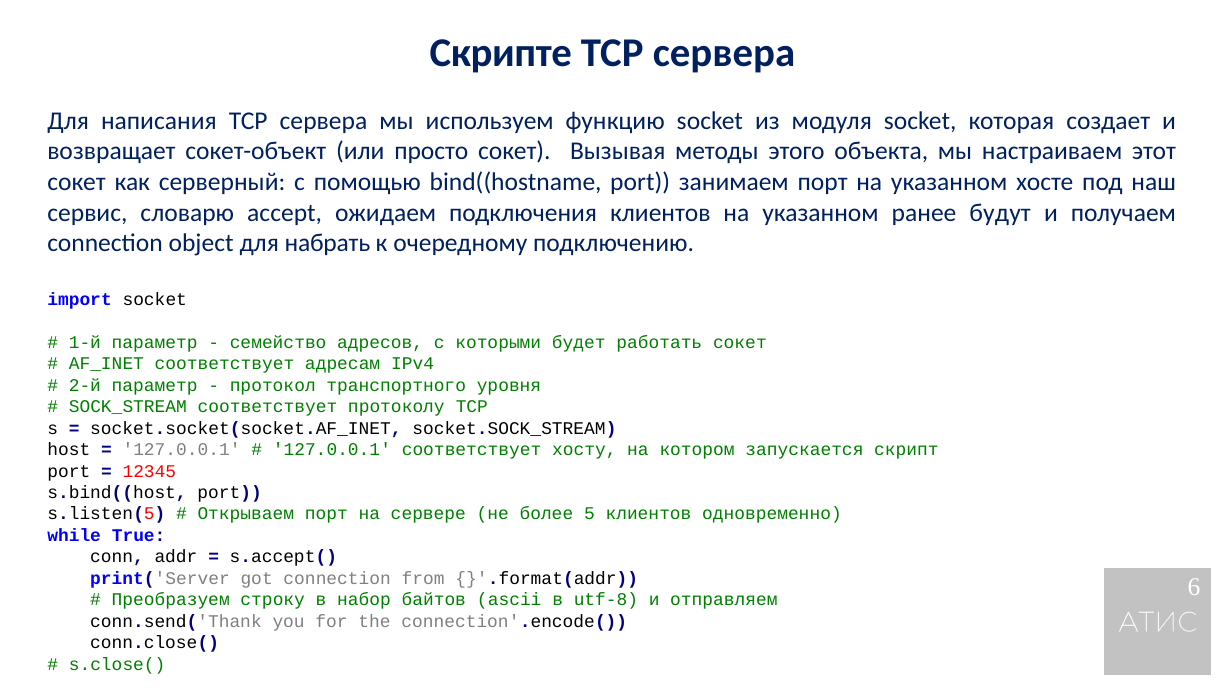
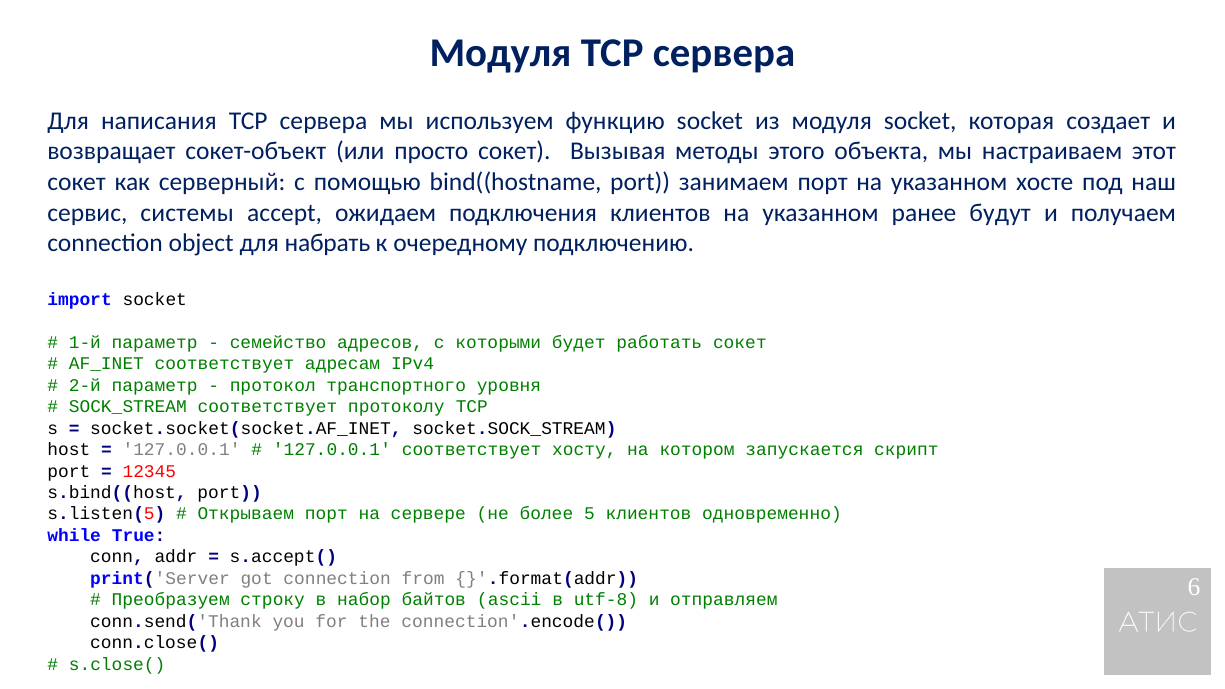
Скрипте at (501, 53): Скрипте -> Модуля
словарю: словарю -> системы
